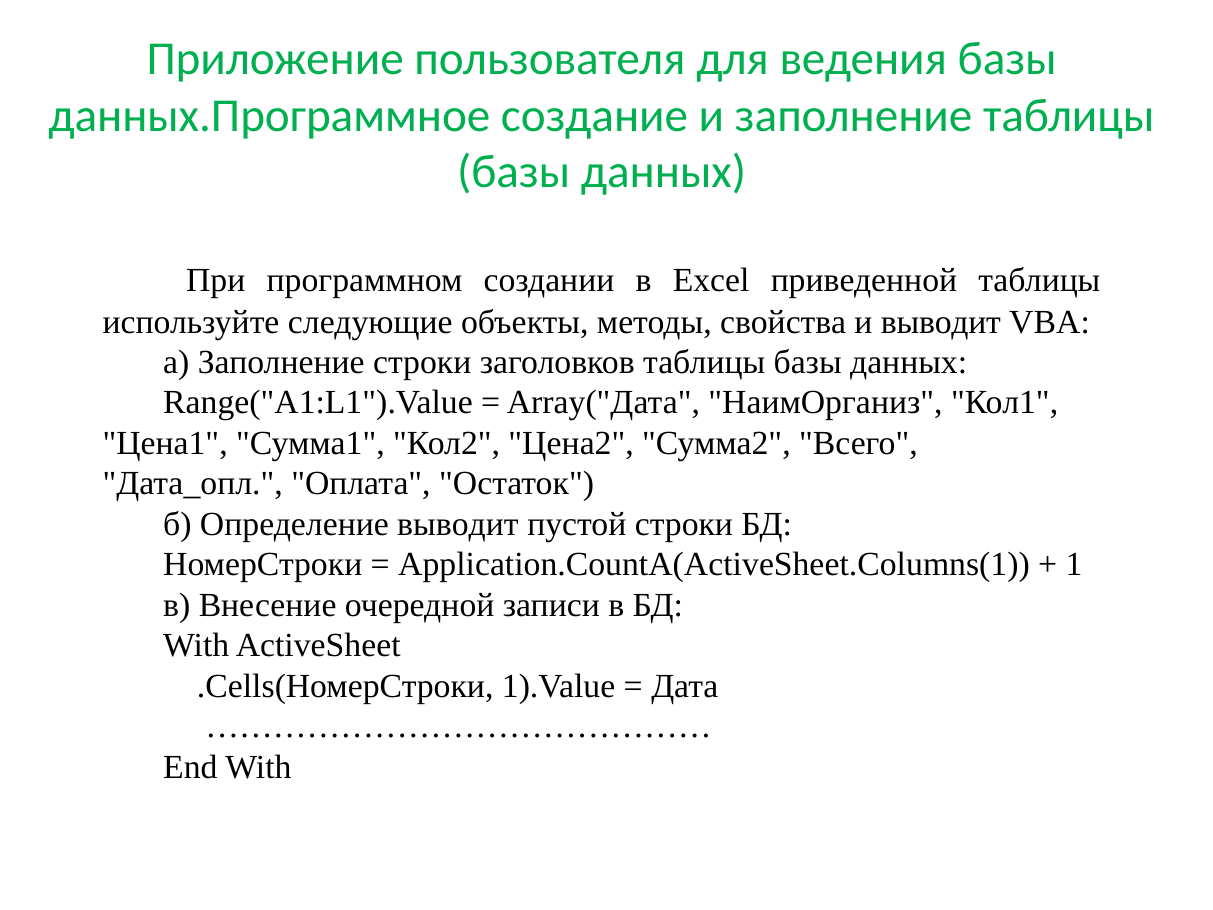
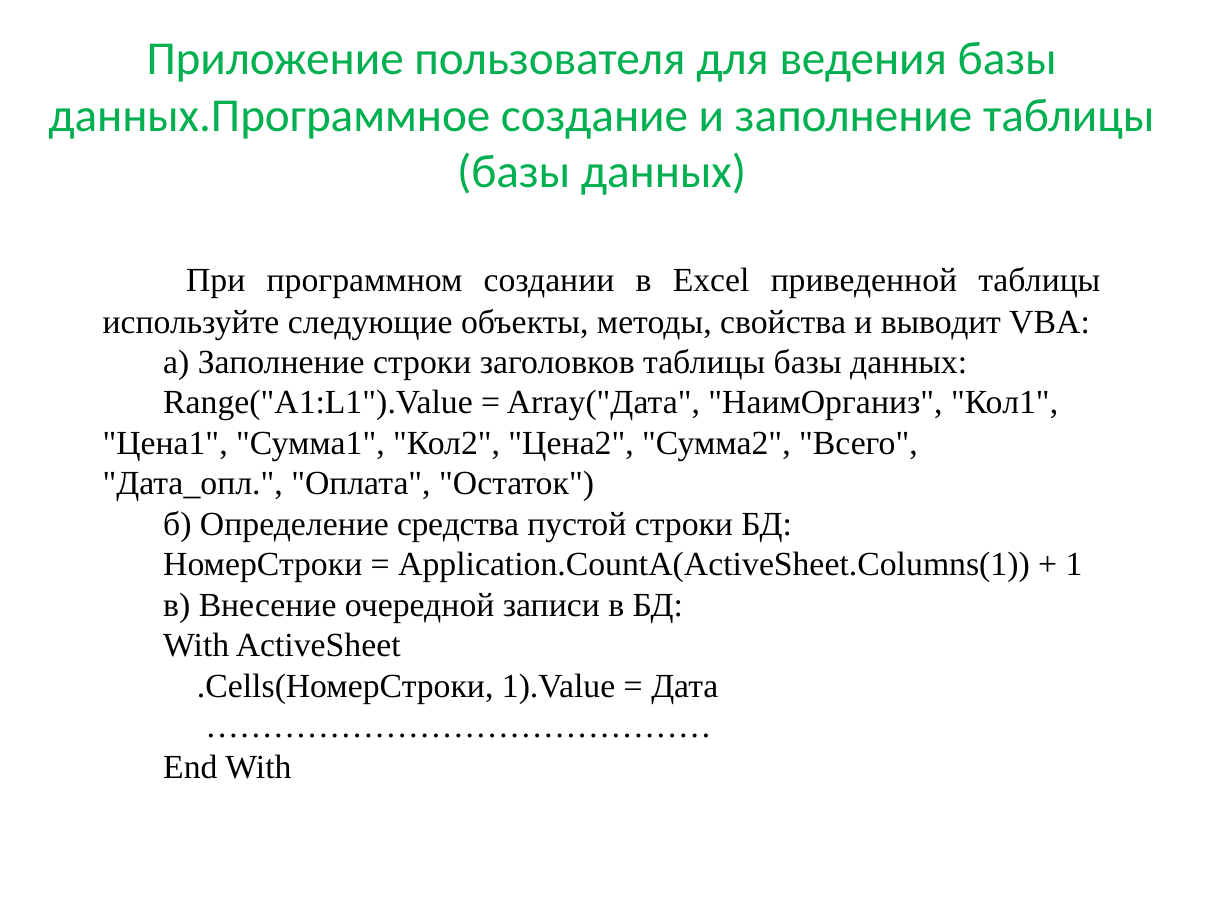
Определение выводит: выводит -> средства
